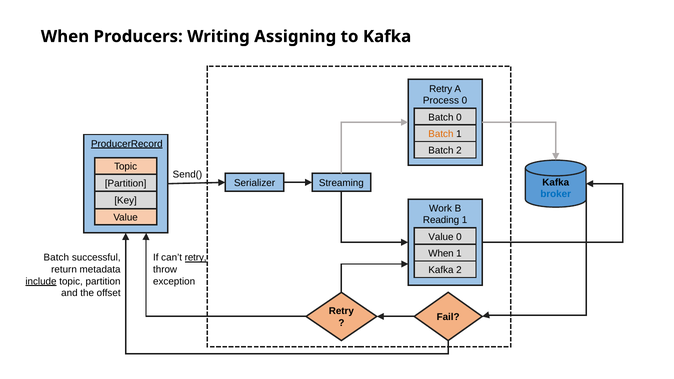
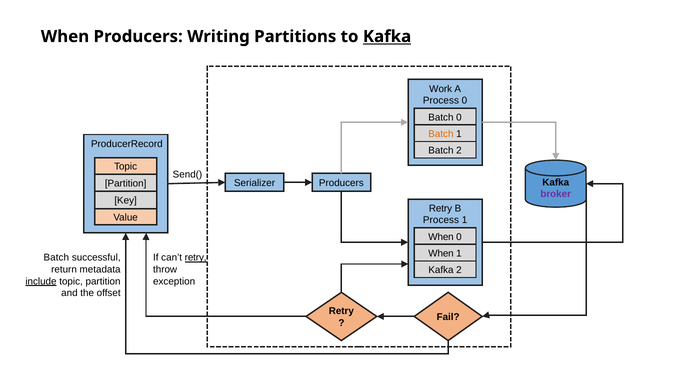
Assigning: Assigning -> Partitions
Kafka at (387, 37) underline: none -> present
Retry at (441, 89): Retry -> Work
ProducerRecord underline: present -> none
Serializer Streaming: Streaming -> Producers
broker colour: blue -> purple
Work at (440, 208): Work -> Retry
Reading at (441, 220): Reading -> Process
Value at (441, 237): Value -> When
